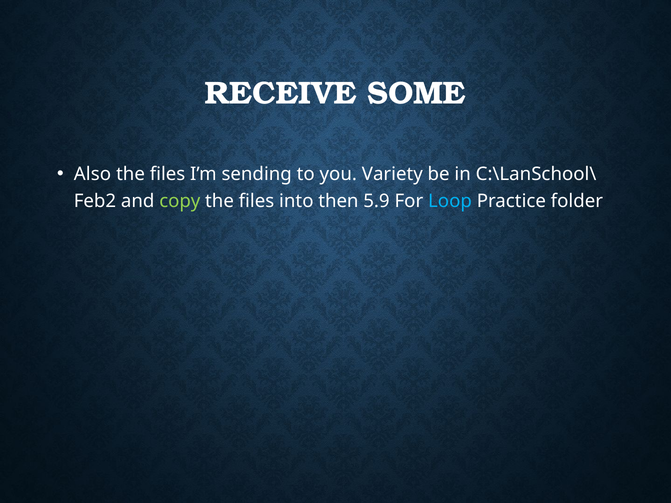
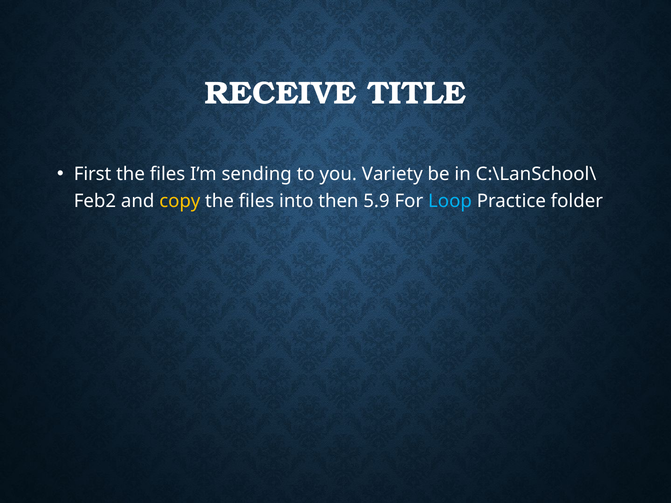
SOME: SOME -> TITLE
Also: Also -> First
copy colour: light green -> yellow
